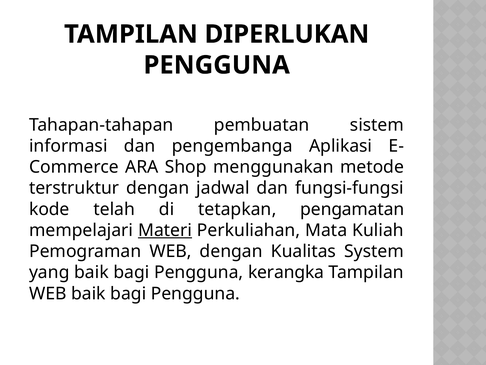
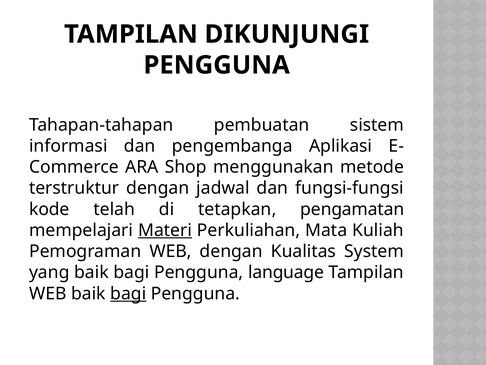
DIPERLUKAN: DIPERLUKAN -> DIKUNJUNGI
kerangka: kerangka -> language
bagi at (128, 293) underline: none -> present
